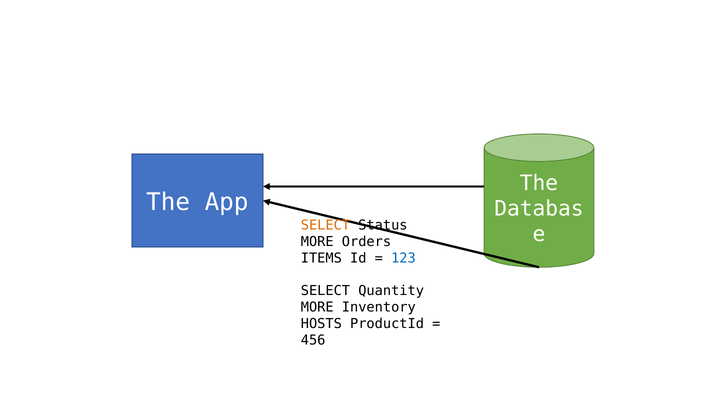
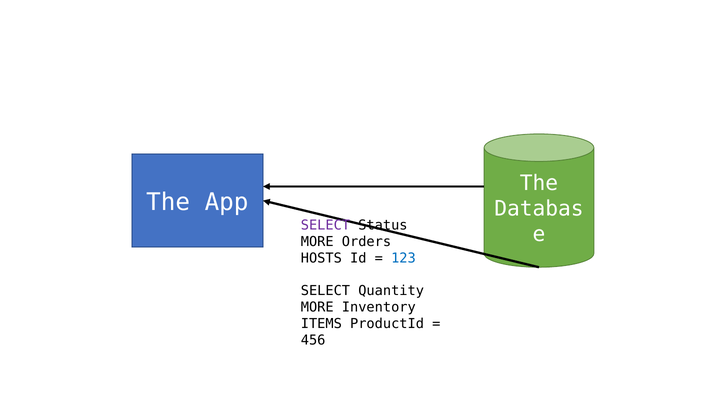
SELECT at (325, 225) colour: orange -> purple
ITEMS: ITEMS -> HOSTS
HOSTS: HOSTS -> ITEMS
